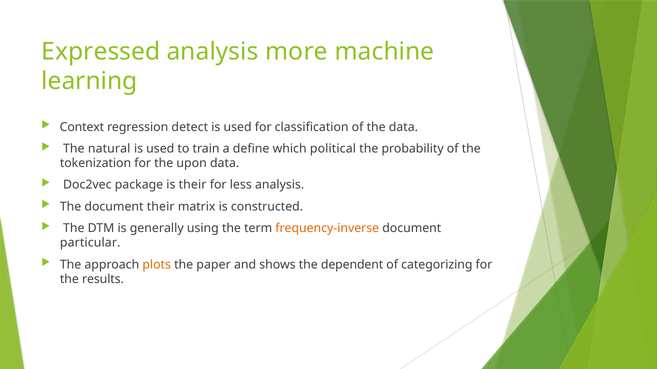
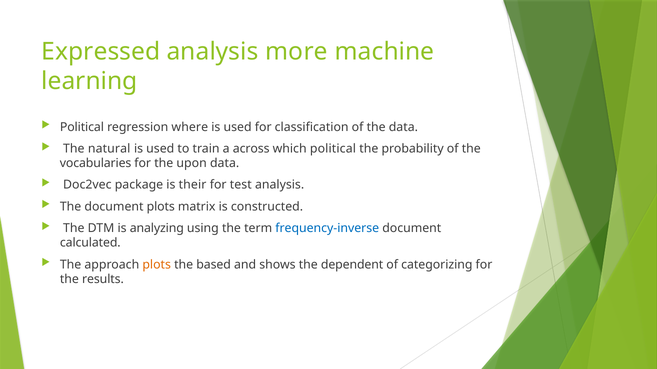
Context at (82, 127): Context -> Political
detect: detect -> where
define: define -> across
tokenization: tokenization -> vocabularies
less: less -> test
document their: their -> plots
generally: generally -> analyzing
frequency-inverse colour: orange -> blue
particular: particular -> calculated
paper: paper -> based
